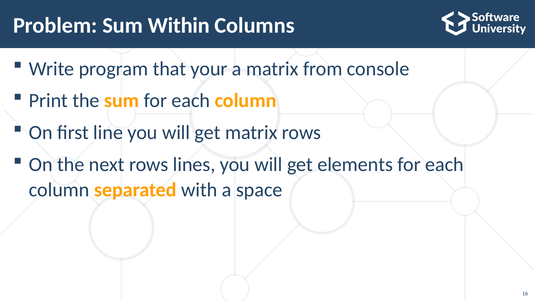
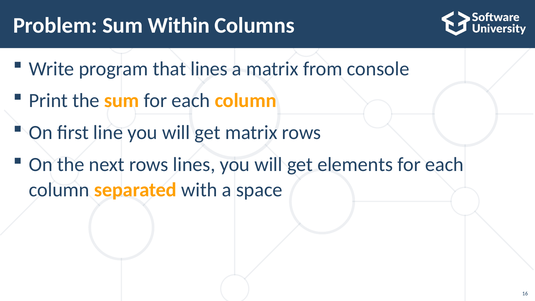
that your: your -> lines
